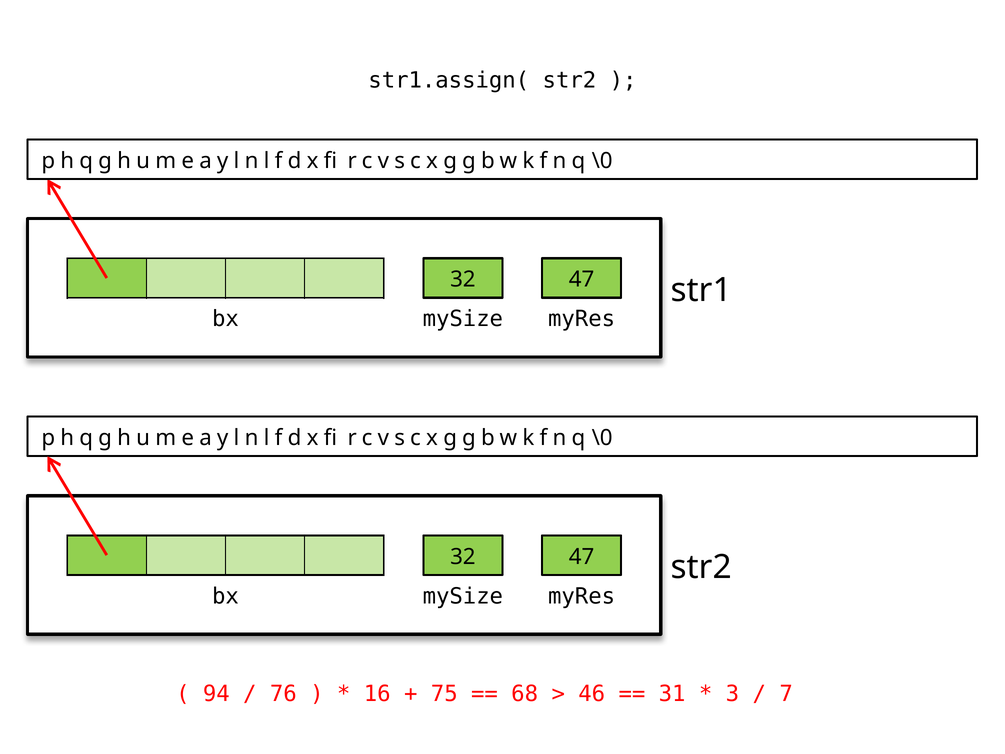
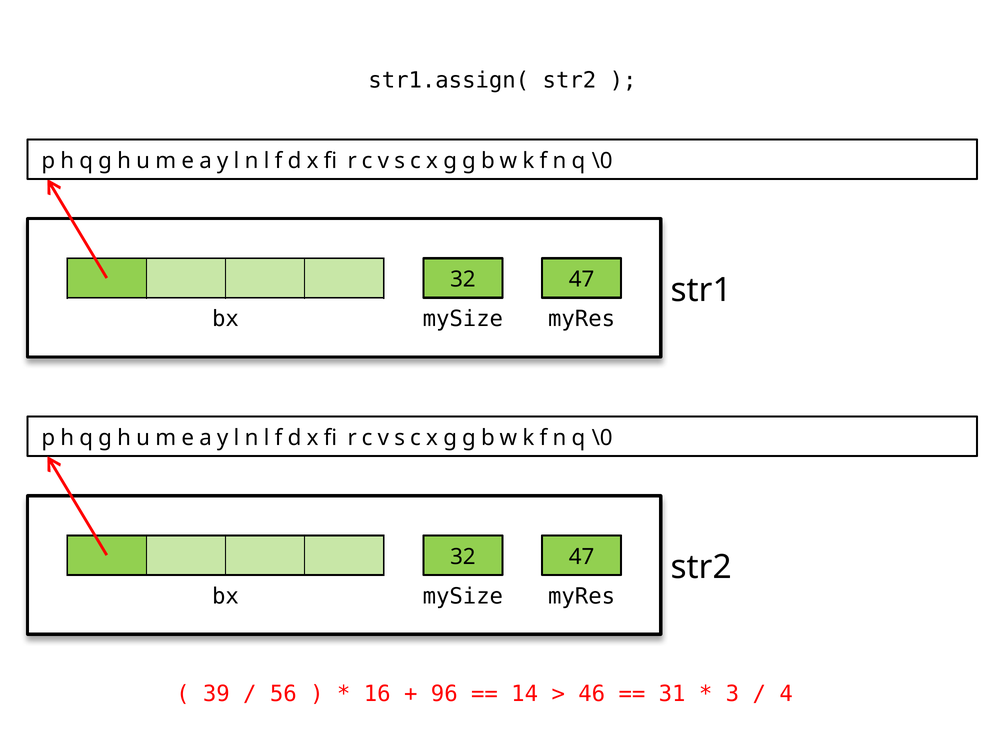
94: 94 -> 39
76: 76 -> 56
75: 75 -> 96
68: 68 -> 14
7: 7 -> 4
